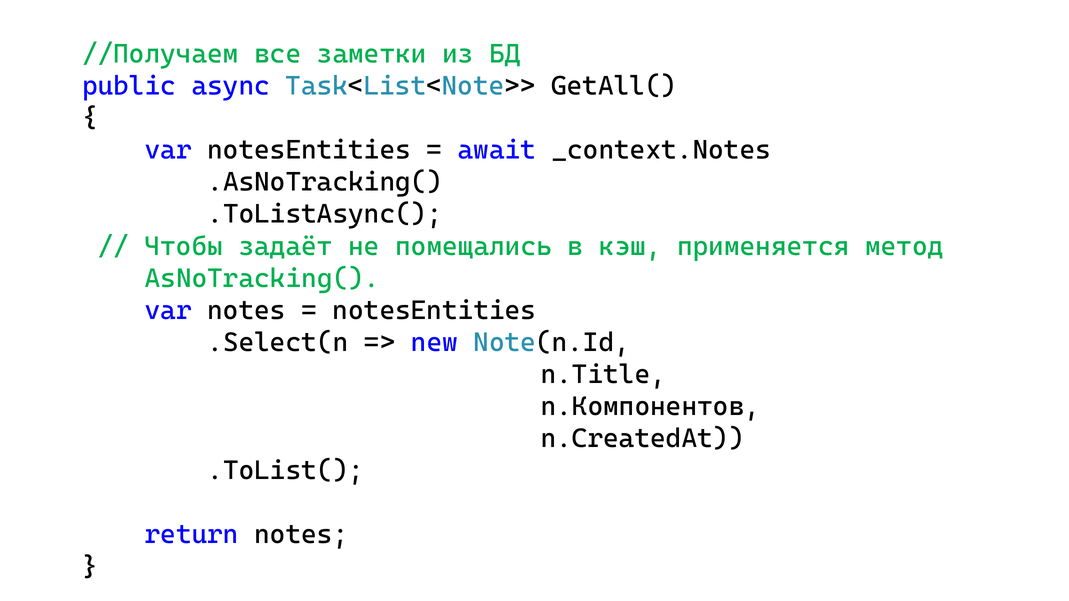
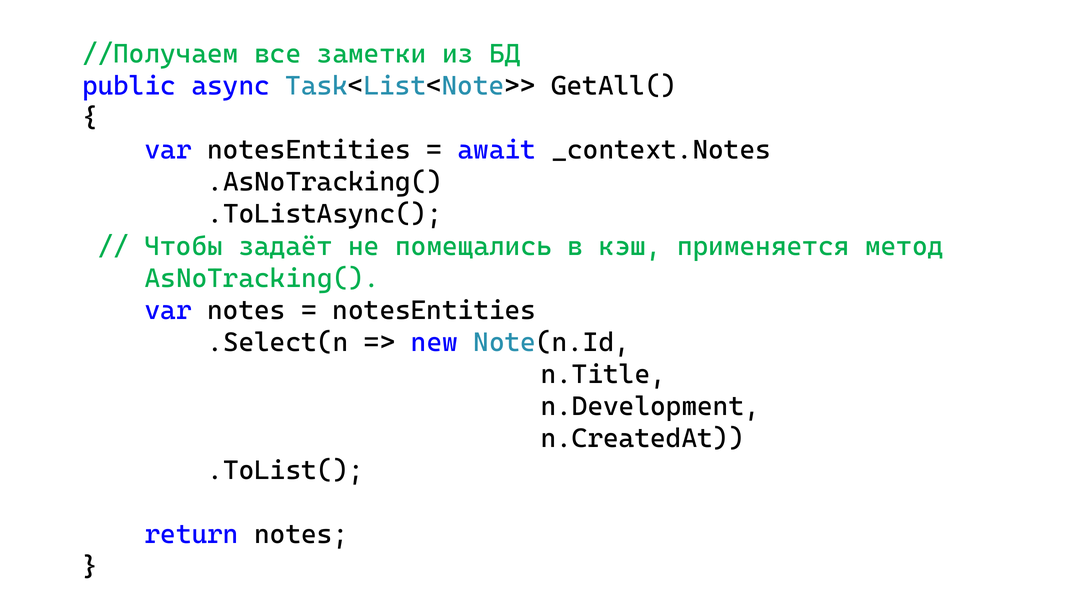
n.Компонентов: n.Компонентов -> n.Development
